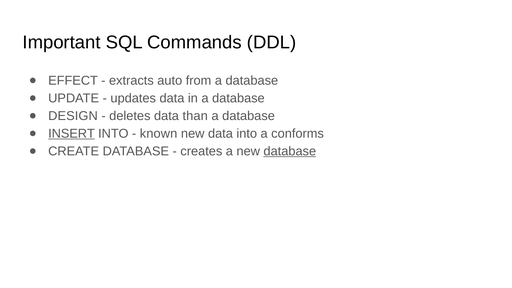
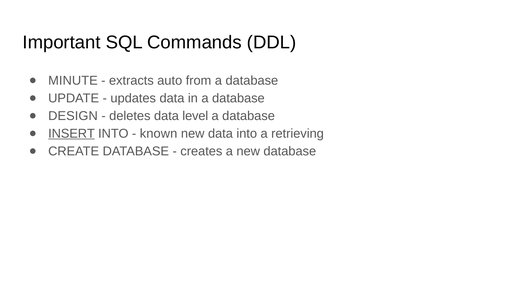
EFFECT: EFFECT -> MINUTE
than: than -> level
conforms: conforms -> retrieving
database at (290, 151) underline: present -> none
